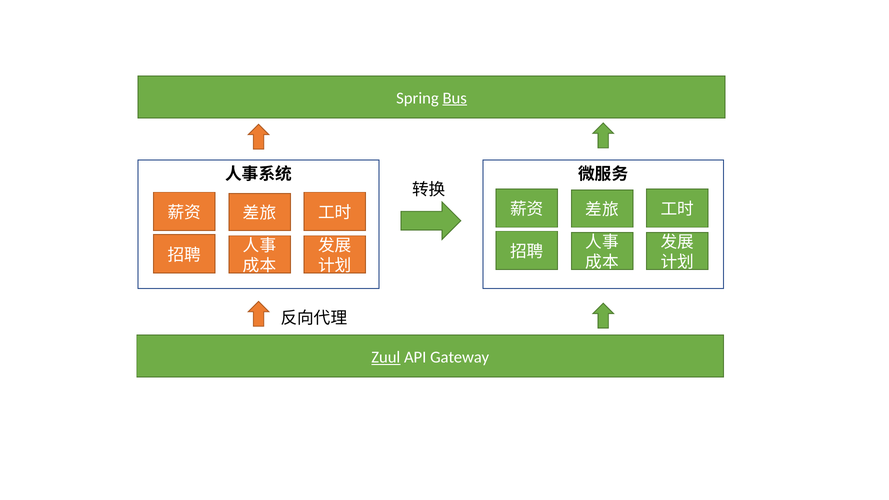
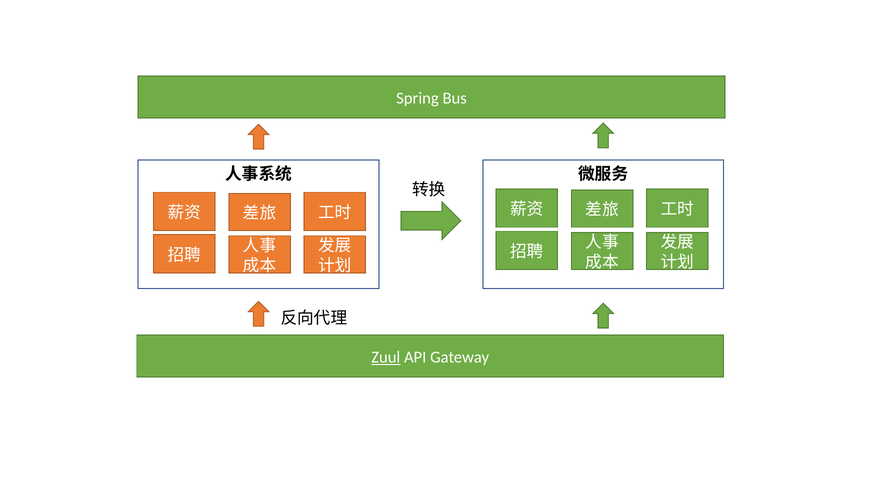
Bus underline: present -> none
